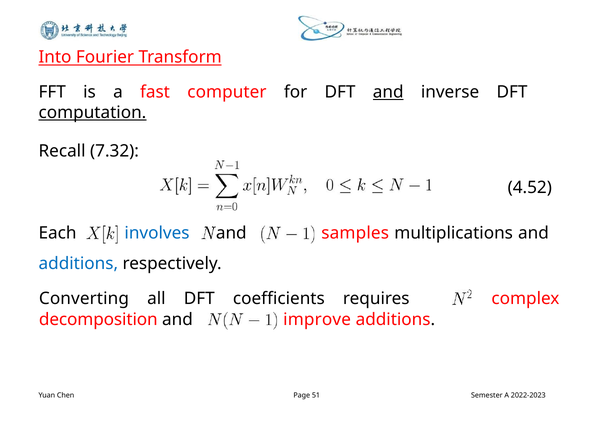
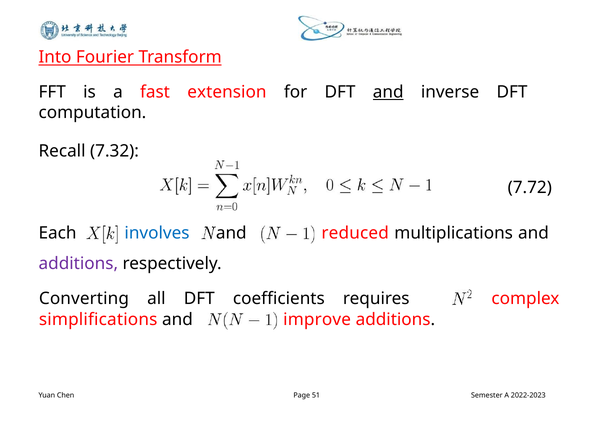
computer: computer -> extension
computation underline: present -> none
4.52: 4.52 -> 7.72
samples: samples -> reduced
additions at (78, 264) colour: blue -> purple
decomposition: decomposition -> simplifications
